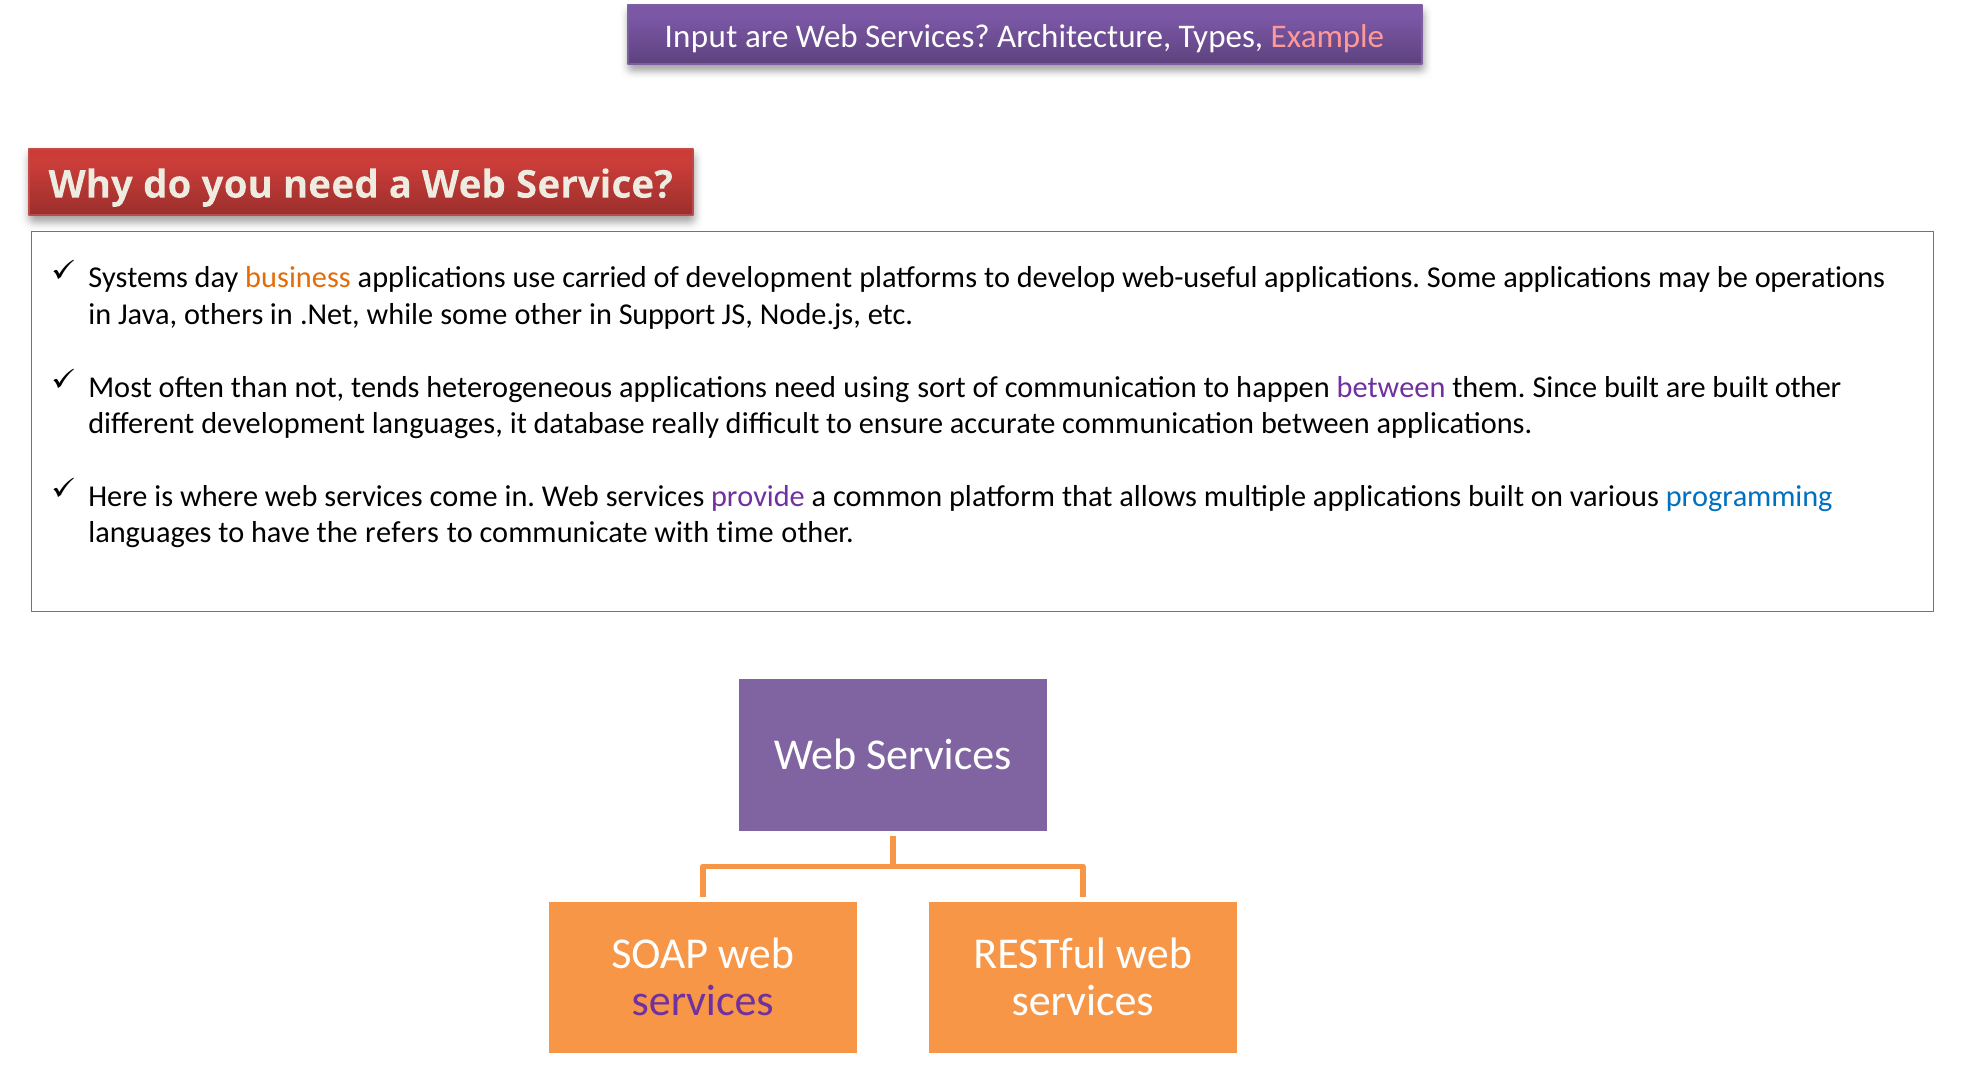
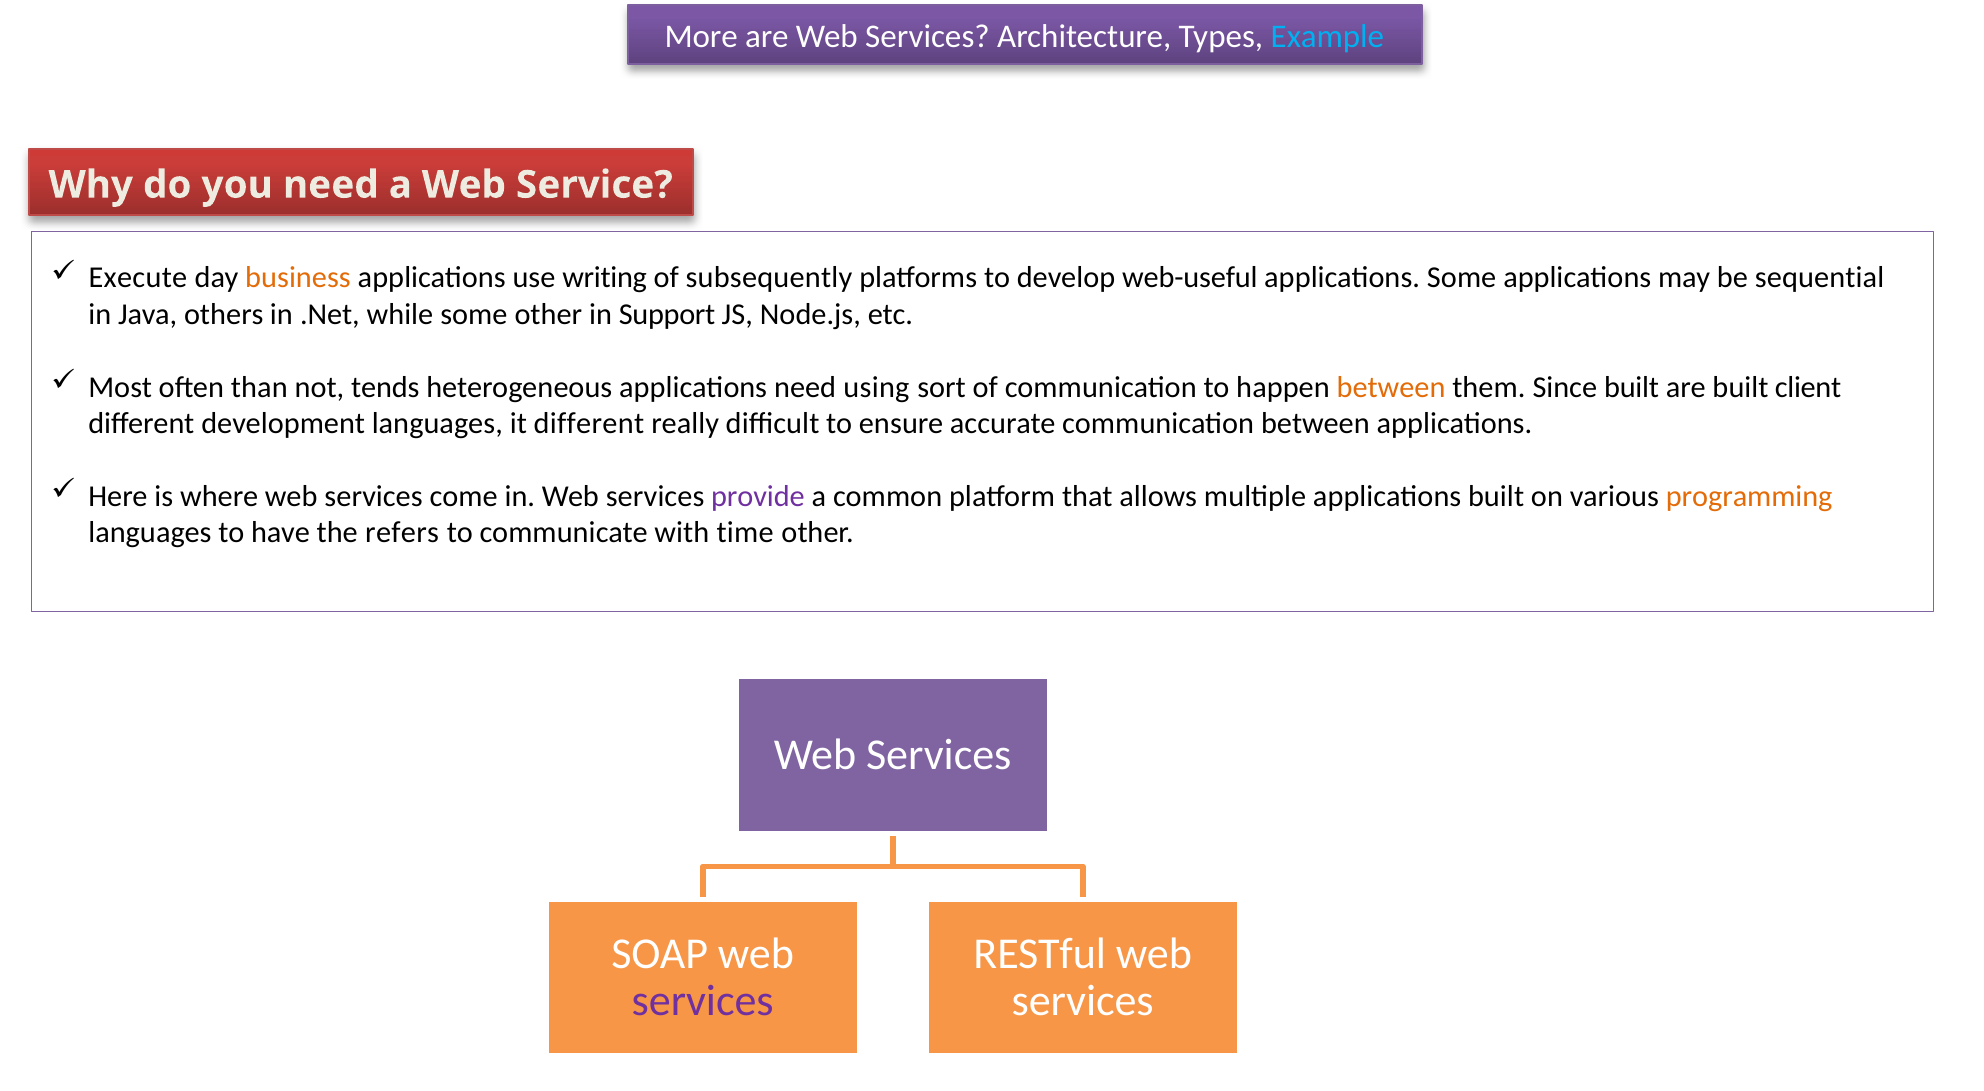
Input: Input -> More
Example colour: pink -> light blue
Systems: Systems -> Execute
carried: carried -> writing
of development: development -> subsequently
operations: operations -> sequential
between at (1391, 387) colour: purple -> orange
built other: other -> client
it database: database -> different
programming colour: blue -> orange
